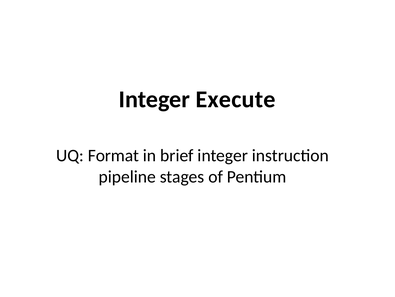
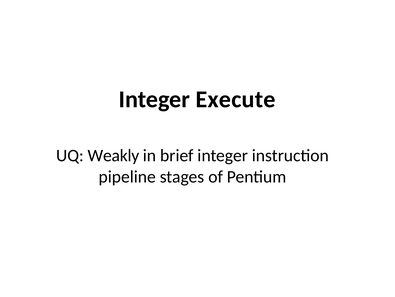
Format: Format -> Weakly
